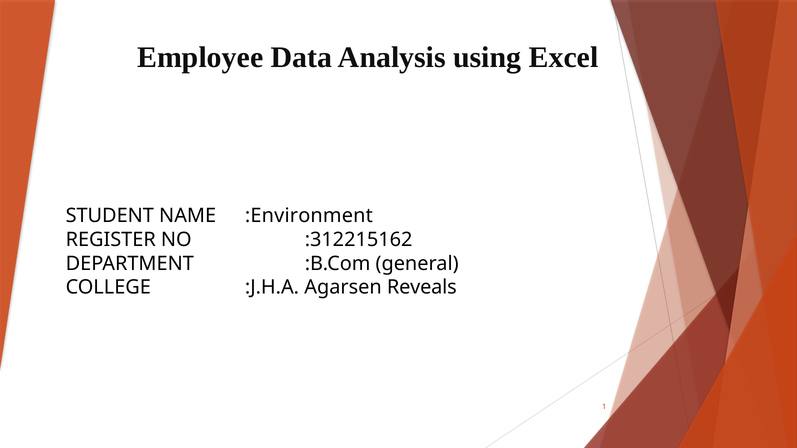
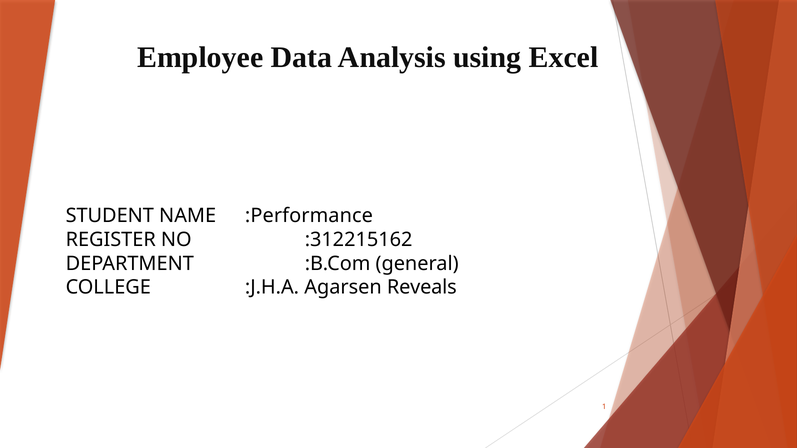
:Environment: :Environment -> :Performance
